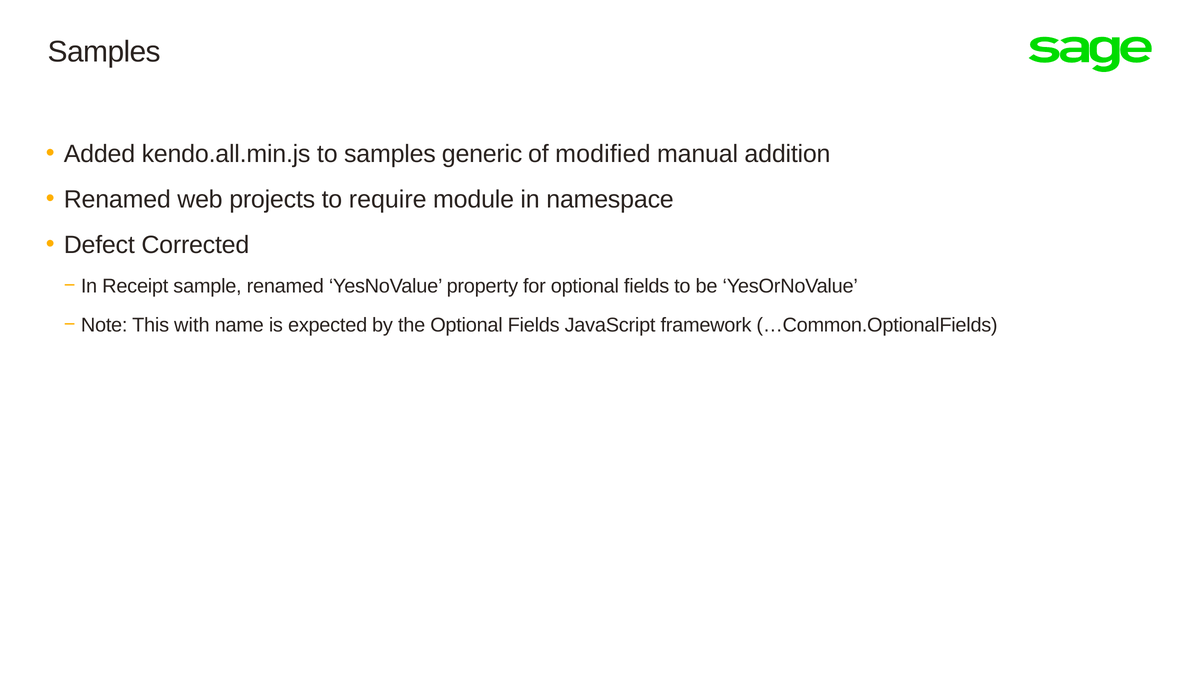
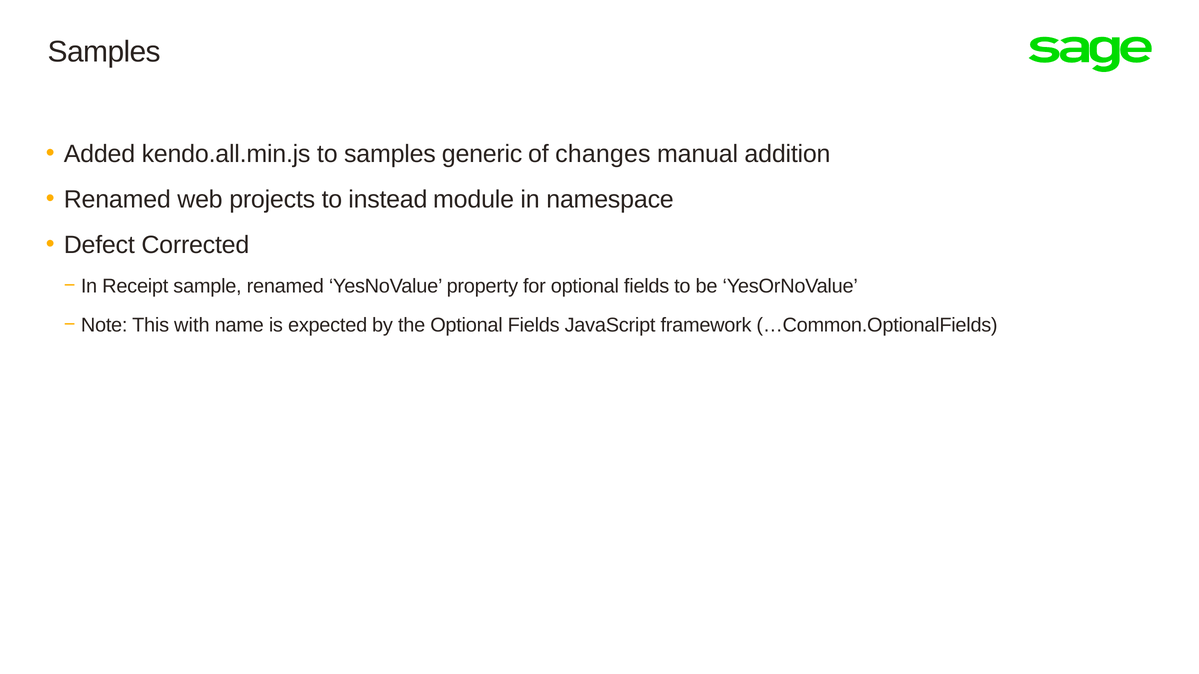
modified: modified -> changes
require: require -> instead
